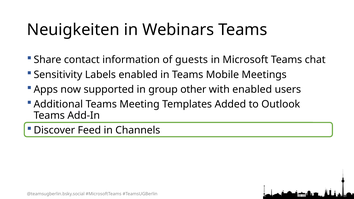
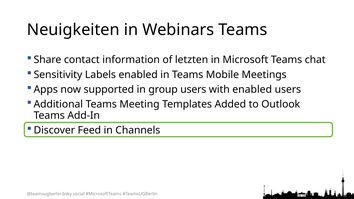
guests: guests -> letzten
group other: other -> users
